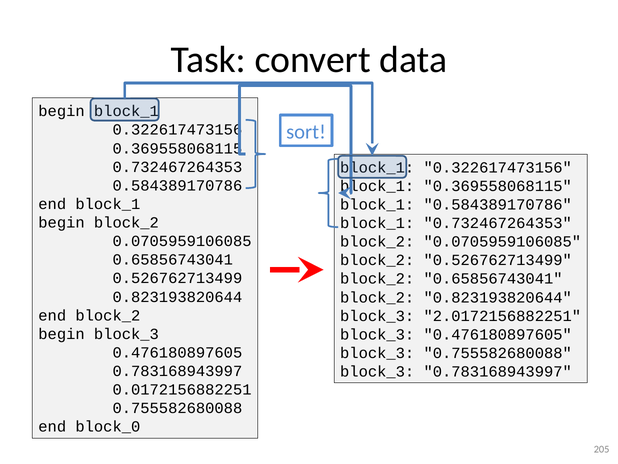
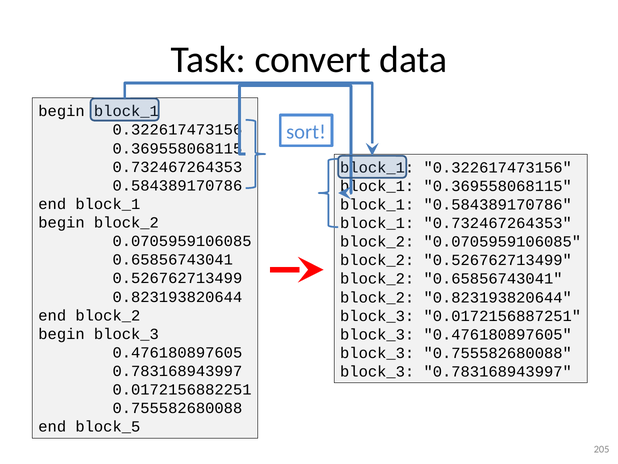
2.0172156882251: 2.0172156882251 -> 0.0172156887251
block_0: block_0 -> block_5
